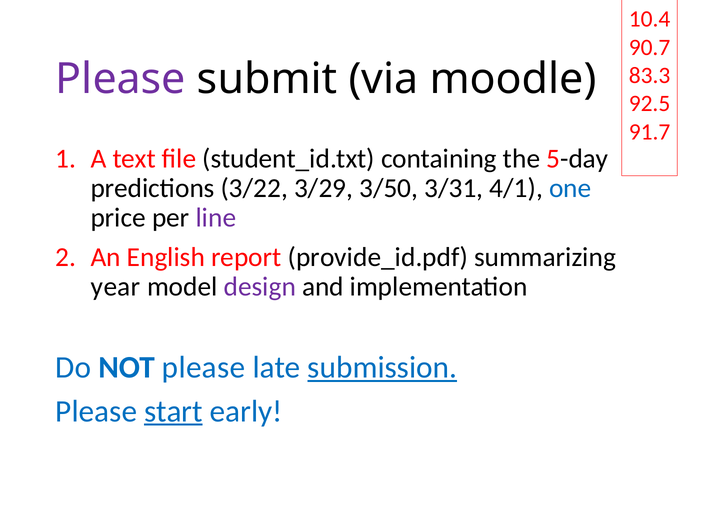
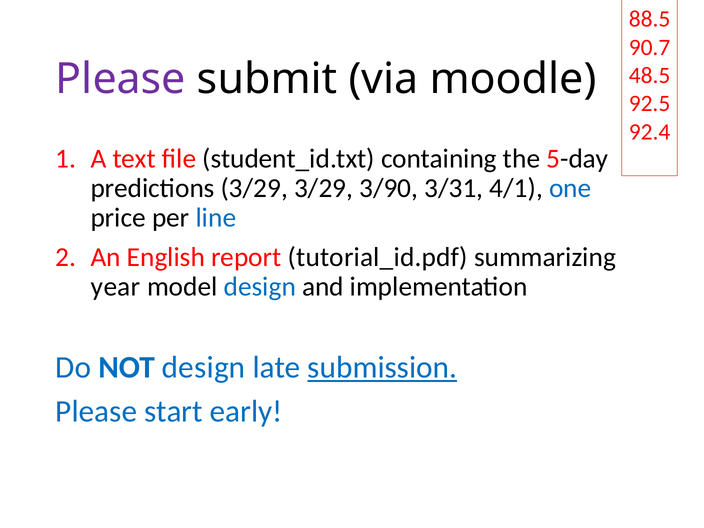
10.4: 10.4 -> 88.5
83.3: 83.3 -> 48.5
91.7: 91.7 -> 92.4
predictions 3/22: 3/22 -> 3/29
3/50: 3/50 -> 3/90
line colour: purple -> blue
provide_id.pdf: provide_id.pdf -> tutorial_id.pdf
design at (260, 287) colour: purple -> blue
NOT please: please -> design
start underline: present -> none
